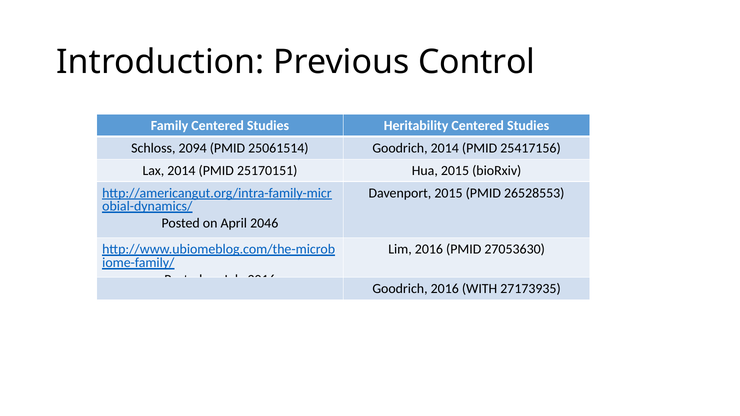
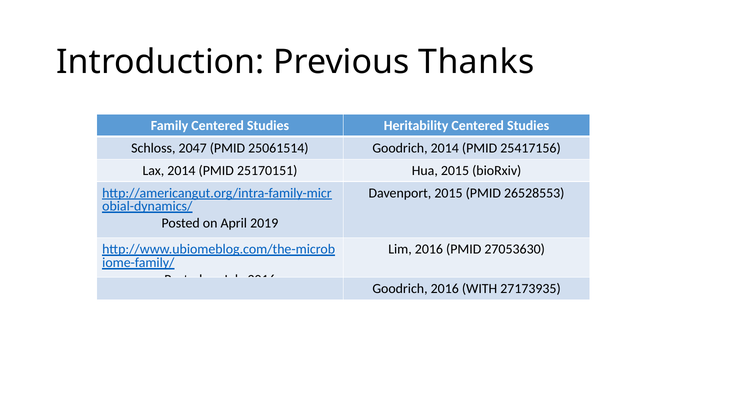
Control: Control -> Thanks
2094: 2094 -> 2047
2046: 2046 -> 2019
